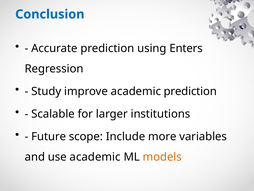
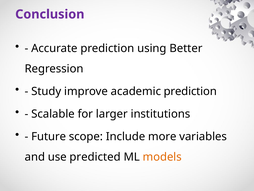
Conclusion colour: blue -> purple
Enters: Enters -> Better
use academic: academic -> predicted
